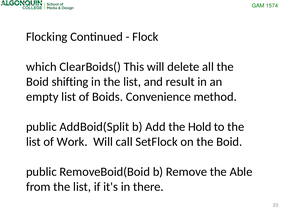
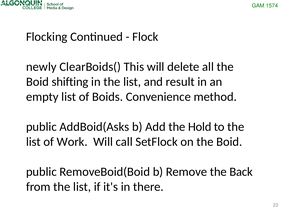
which: which -> newly
AddBoid(Split: AddBoid(Split -> AddBoid(Asks
Able: Able -> Back
